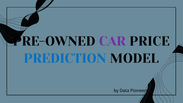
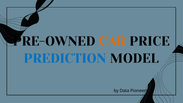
CAR colour: purple -> orange
